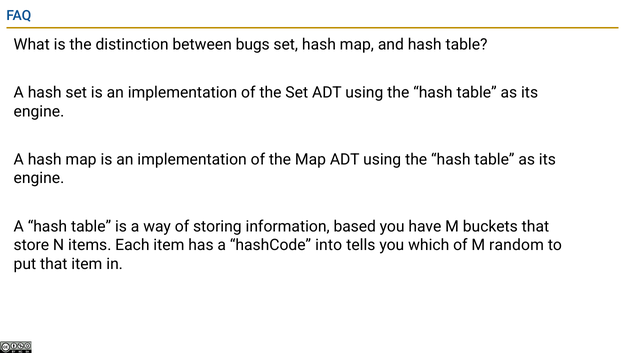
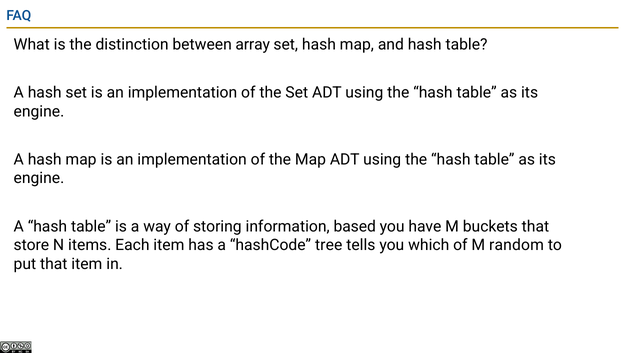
bugs: bugs -> array
into: into -> tree
